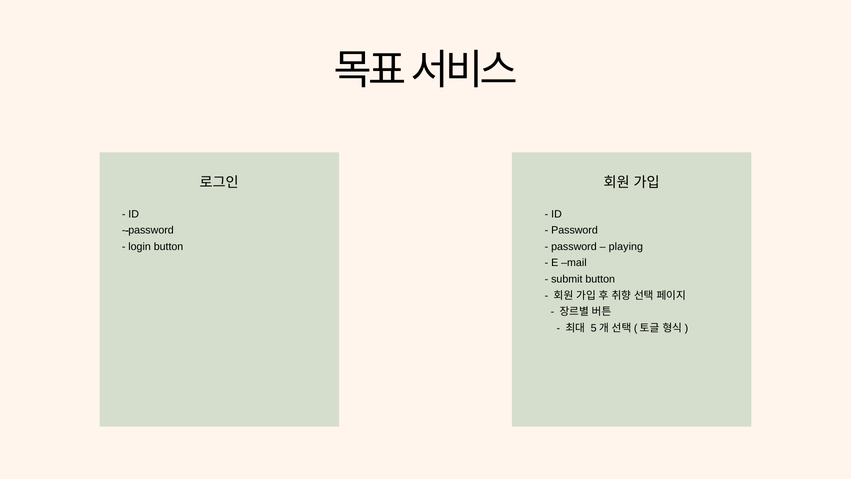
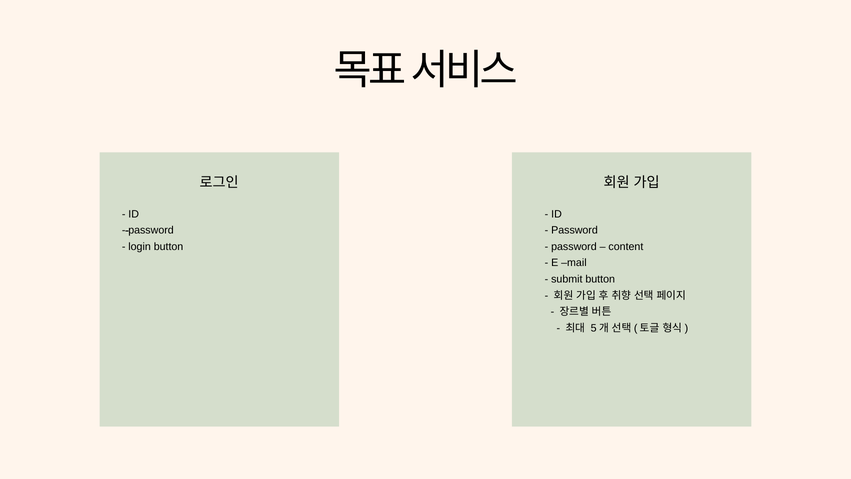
playing: playing -> content
